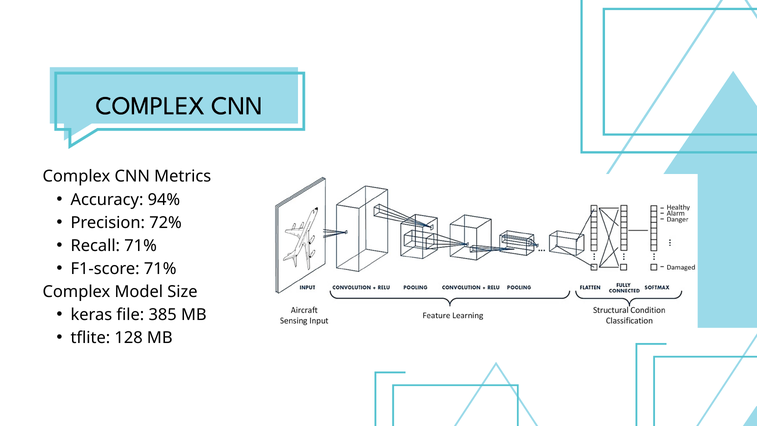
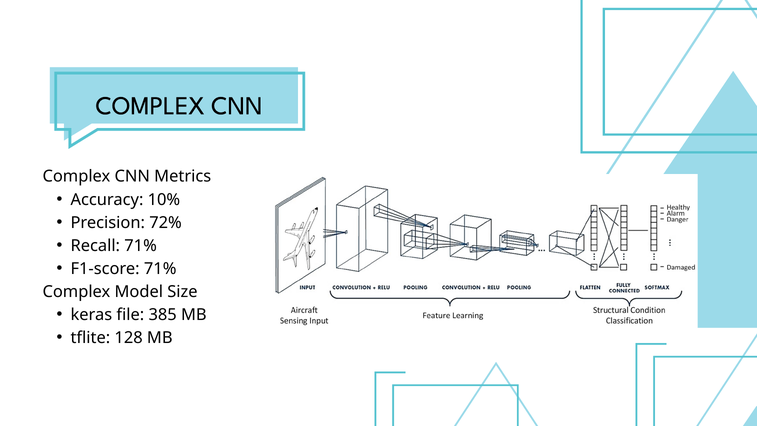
94%: 94% -> 10%
